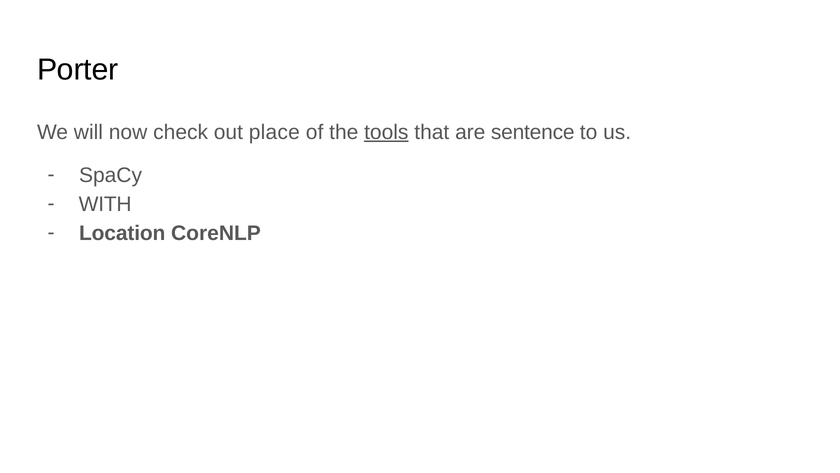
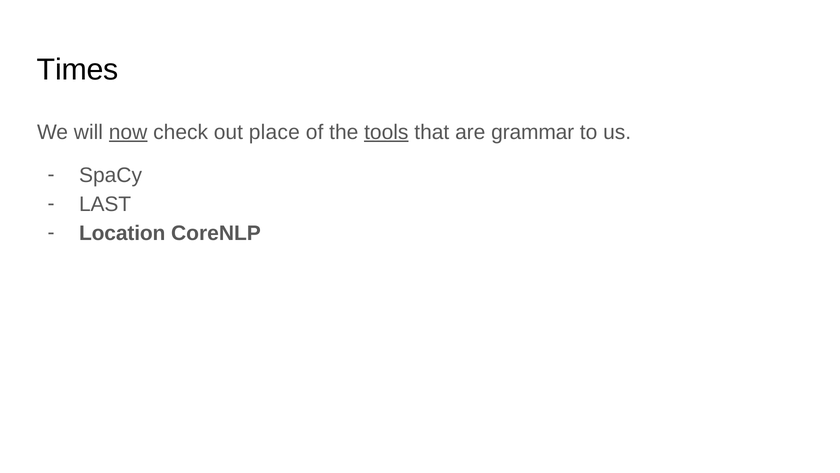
Porter: Porter -> Times
now underline: none -> present
sentence: sentence -> grammar
WITH: WITH -> LAST
